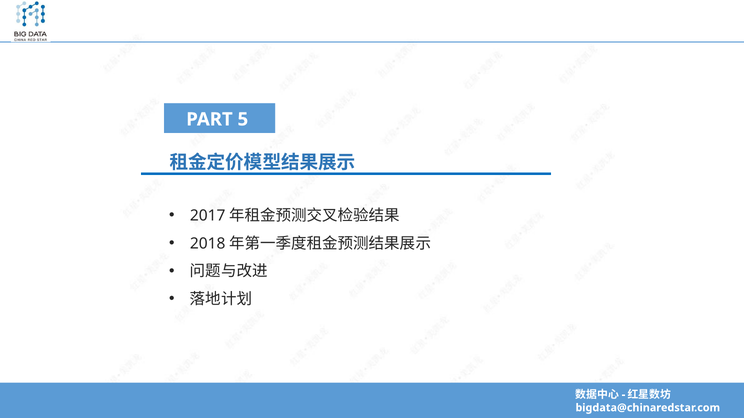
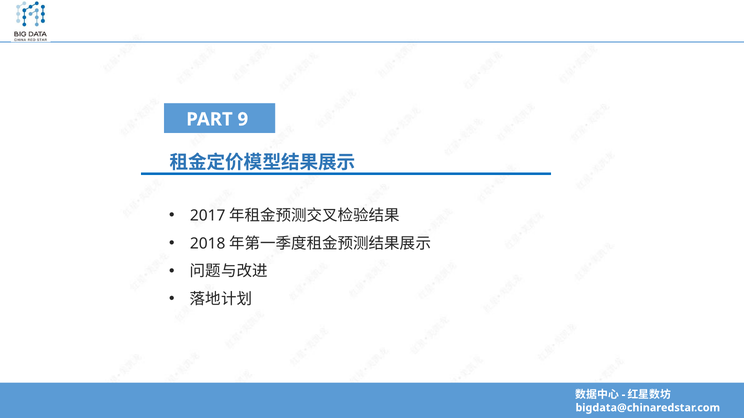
5: 5 -> 9
